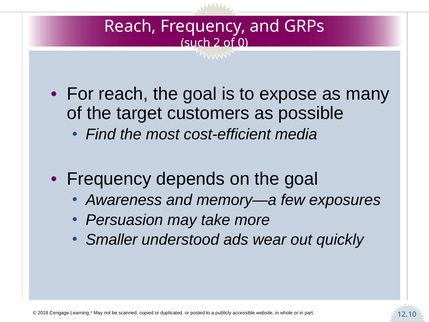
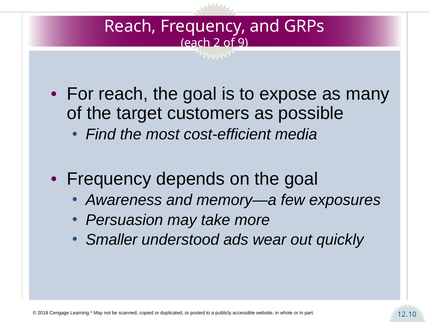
such: such -> each
0: 0 -> 9
